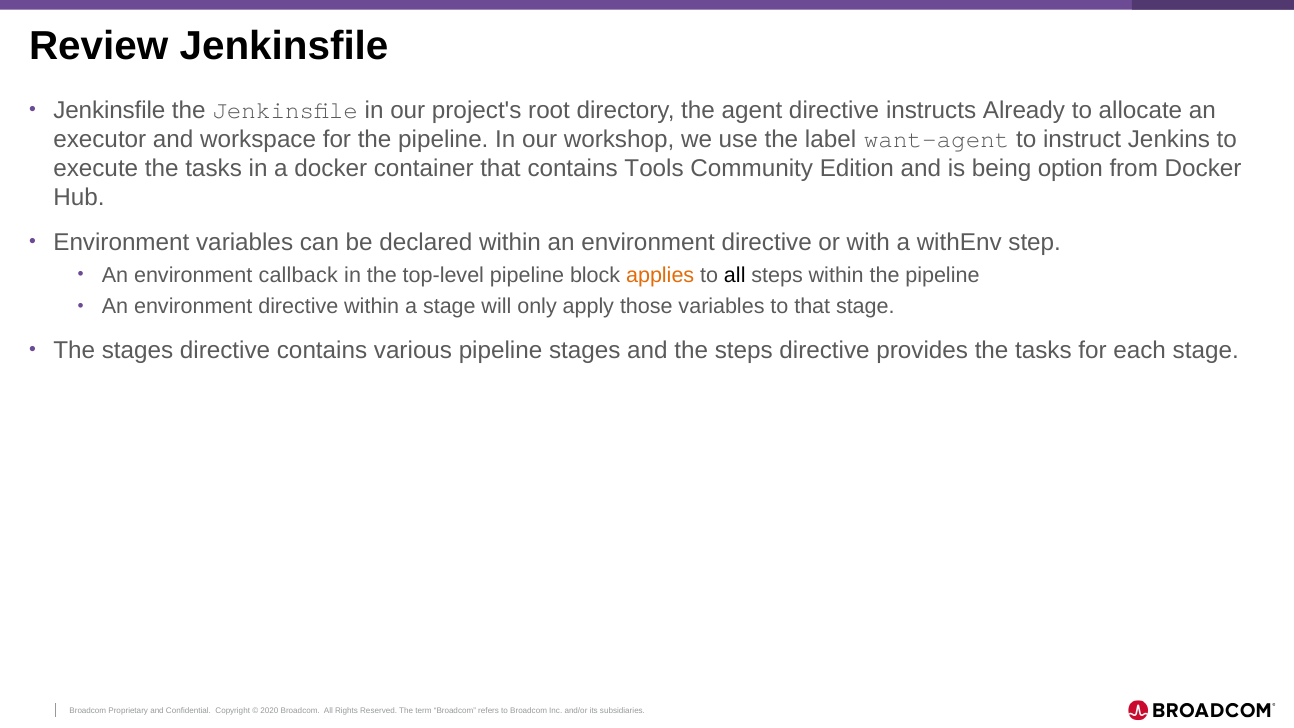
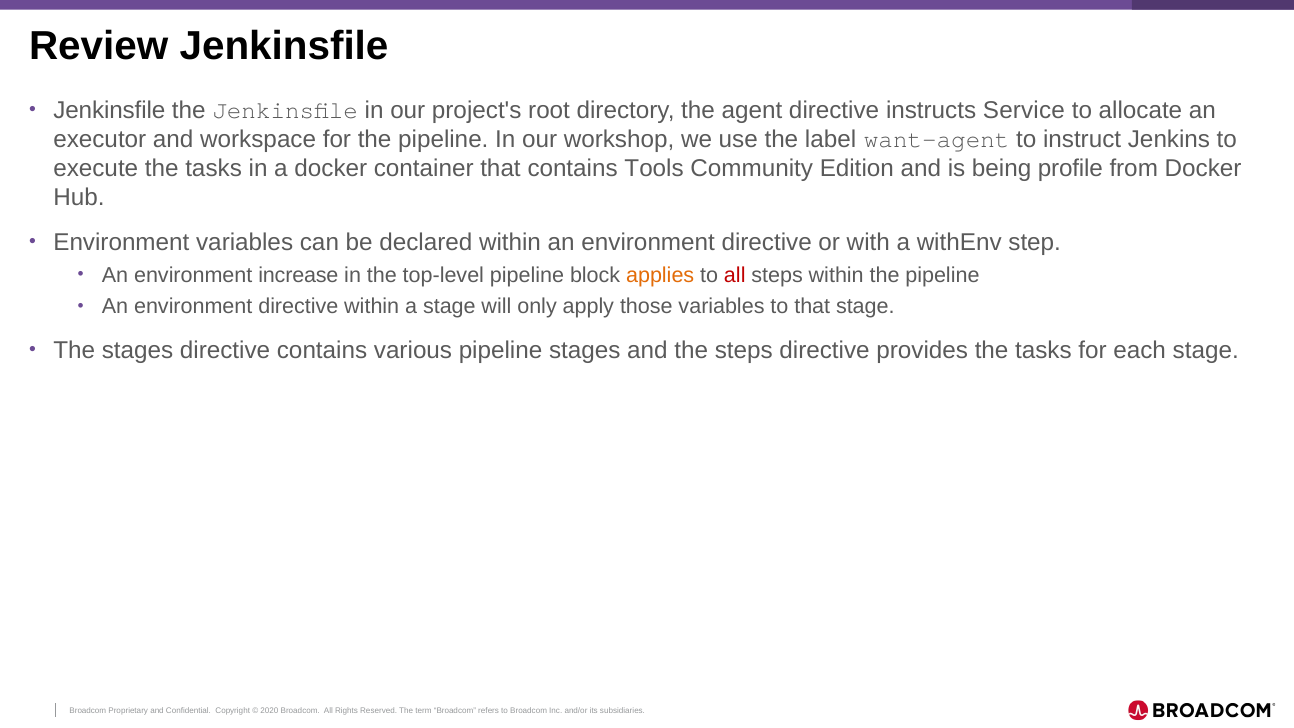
Already: Already -> Service
option: option -> profile
callback: callback -> increase
all at (735, 275) colour: black -> red
